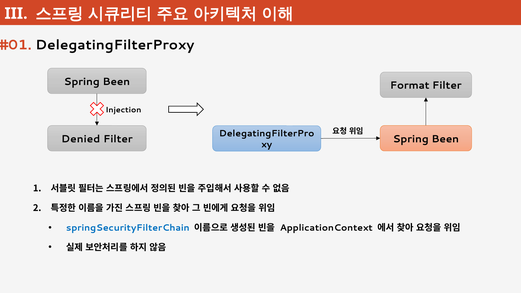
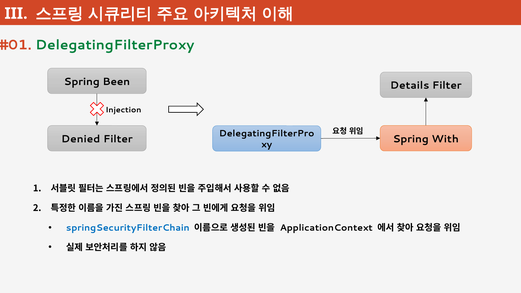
DelegatingFilterProxy colour: black -> green
Format: Format -> Details
Been at (445, 139): Been -> With
